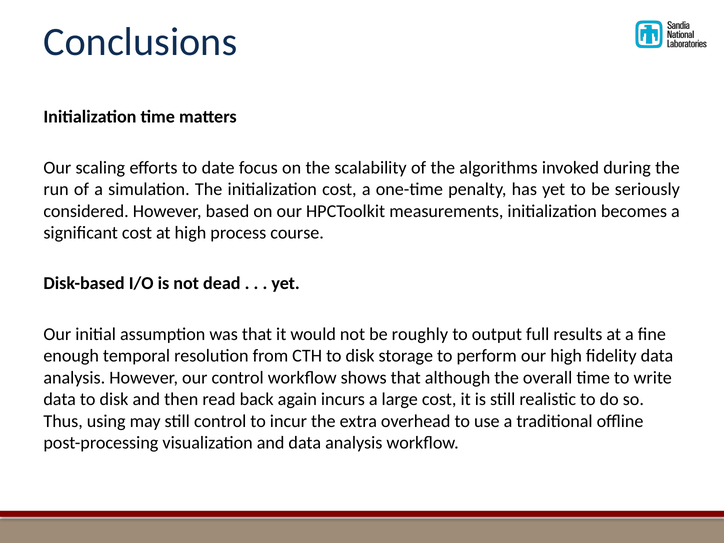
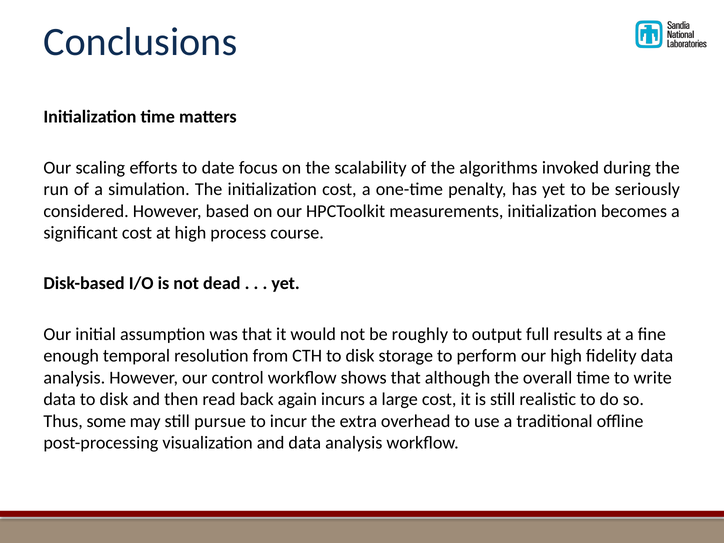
using: using -> some
still control: control -> pursue
